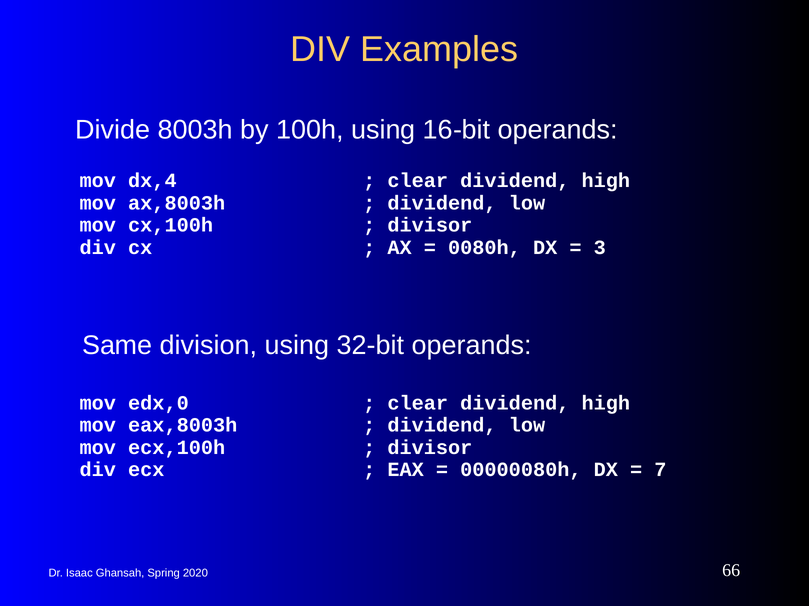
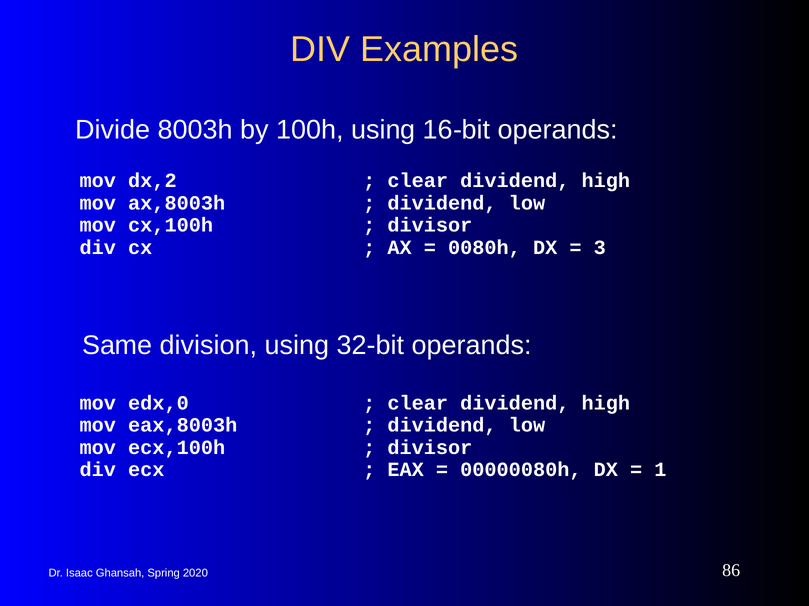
dx,4: dx,4 -> dx,2
7: 7 -> 1
66: 66 -> 86
